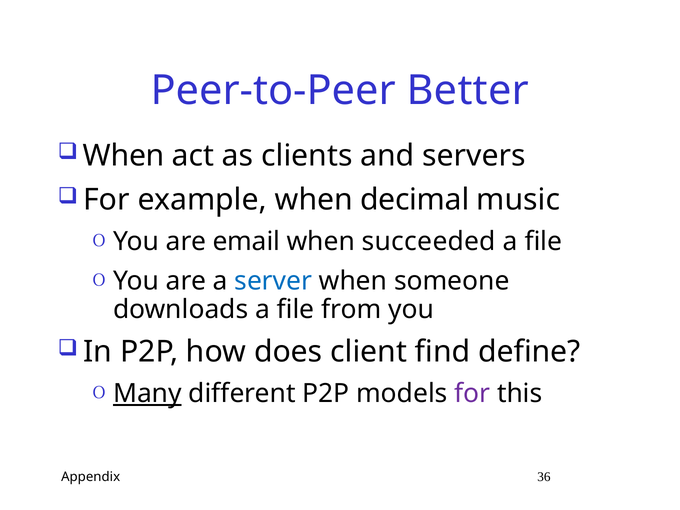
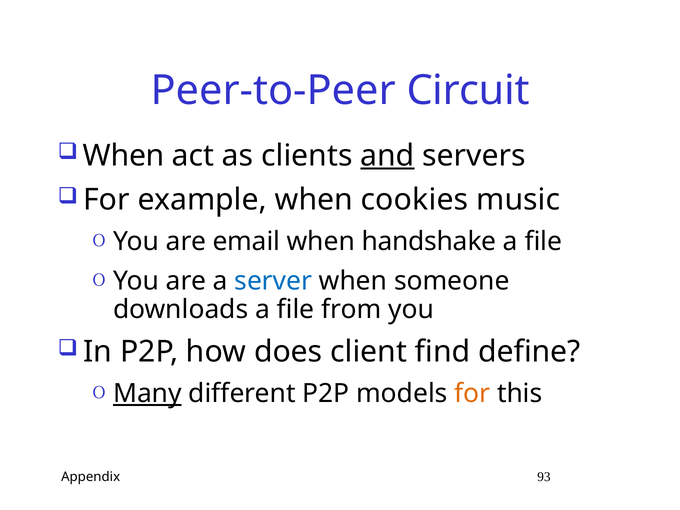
Better: Better -> Circuit
and underline: none -> present
decimal: decimal -> cookies
succeeded: succeeded -> handshake
for at (472, 394) colour: purple -> orange
36: 36 -> 93
